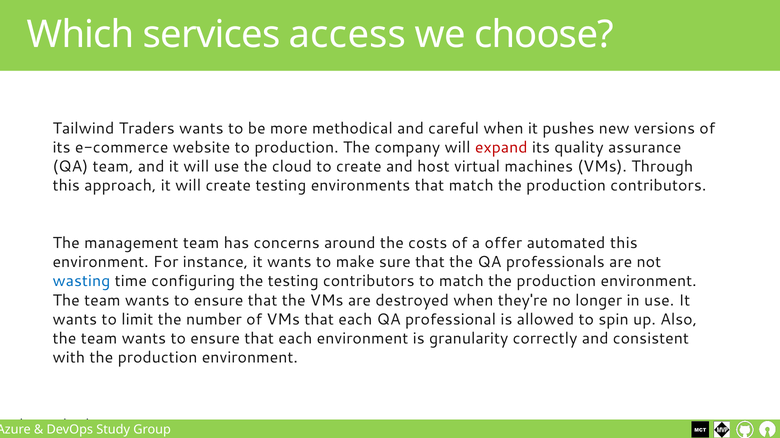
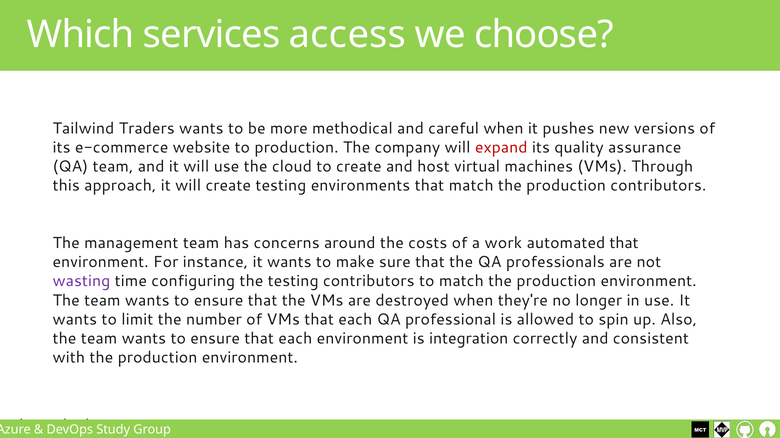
offer: offer -> work
automated this: this -> that
wasting colour: blue -> purple
granularity: granularity -> integration
